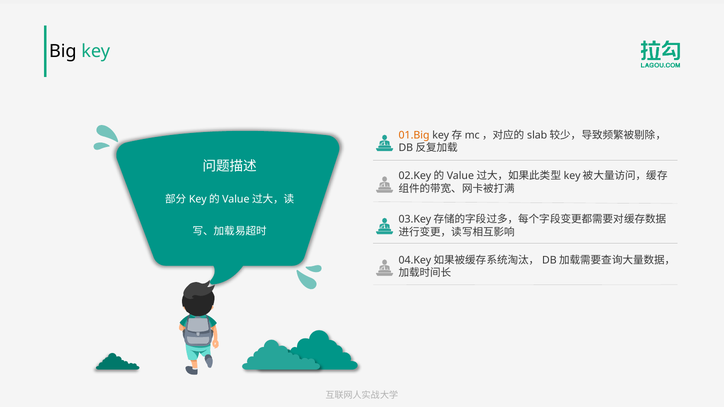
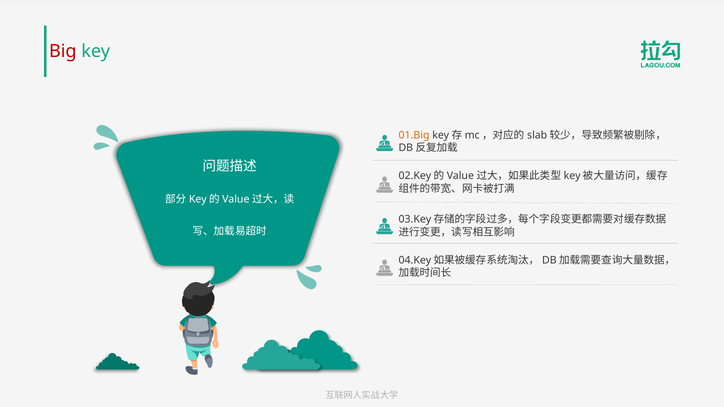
Big colour: black -> red
